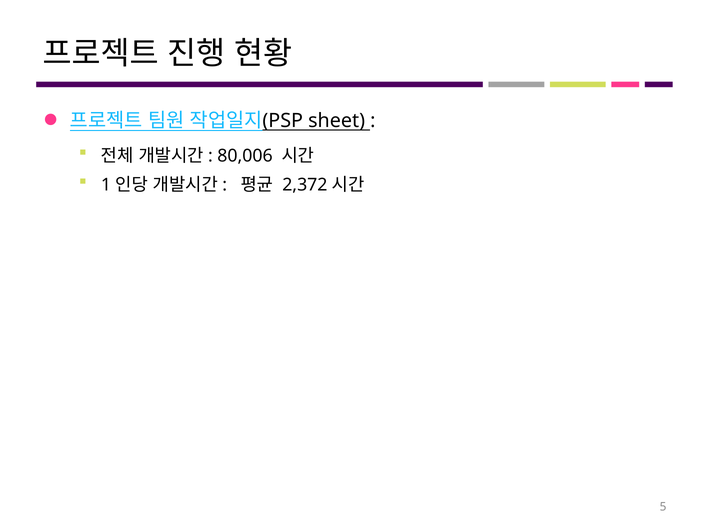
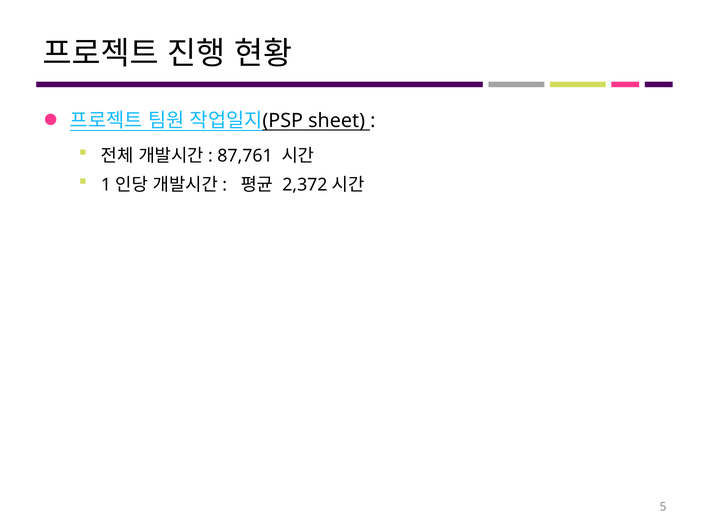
80,006: 80,006 -> 87,761
